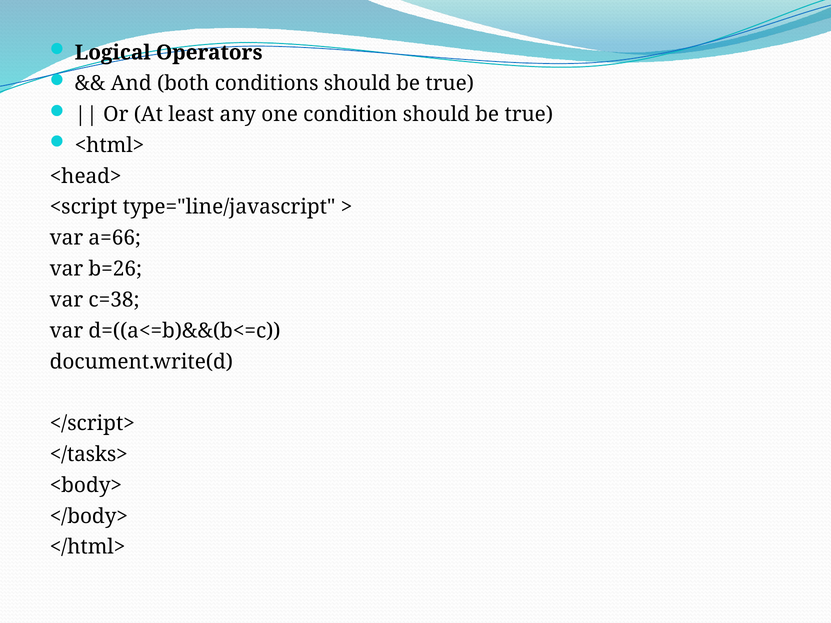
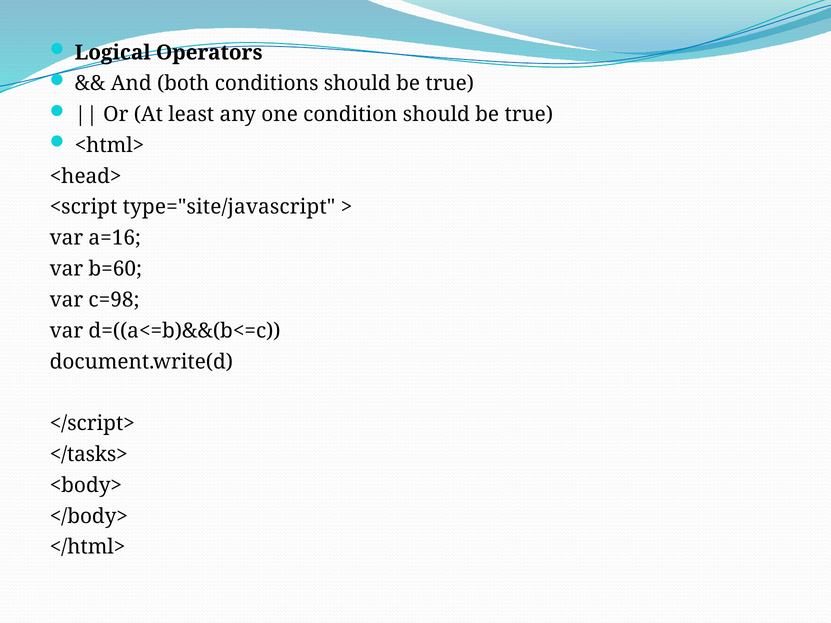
type="line/javascript: type="line/javascript -> type="site/javascript
a=66: a=66 -> a=16
b=26: b=26 -> b=60
c=38: c=38 -> c=98
